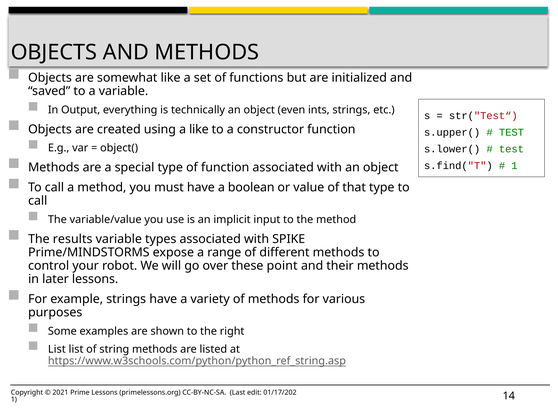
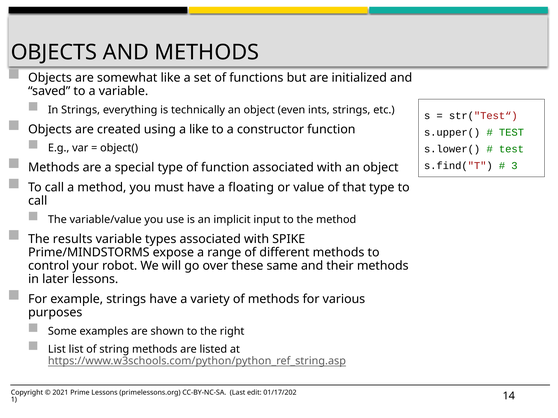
In Output: Output -> Strings
1 at (514, 166): 1 -> 3
boolean: boolean -> floating
point: point -> same
